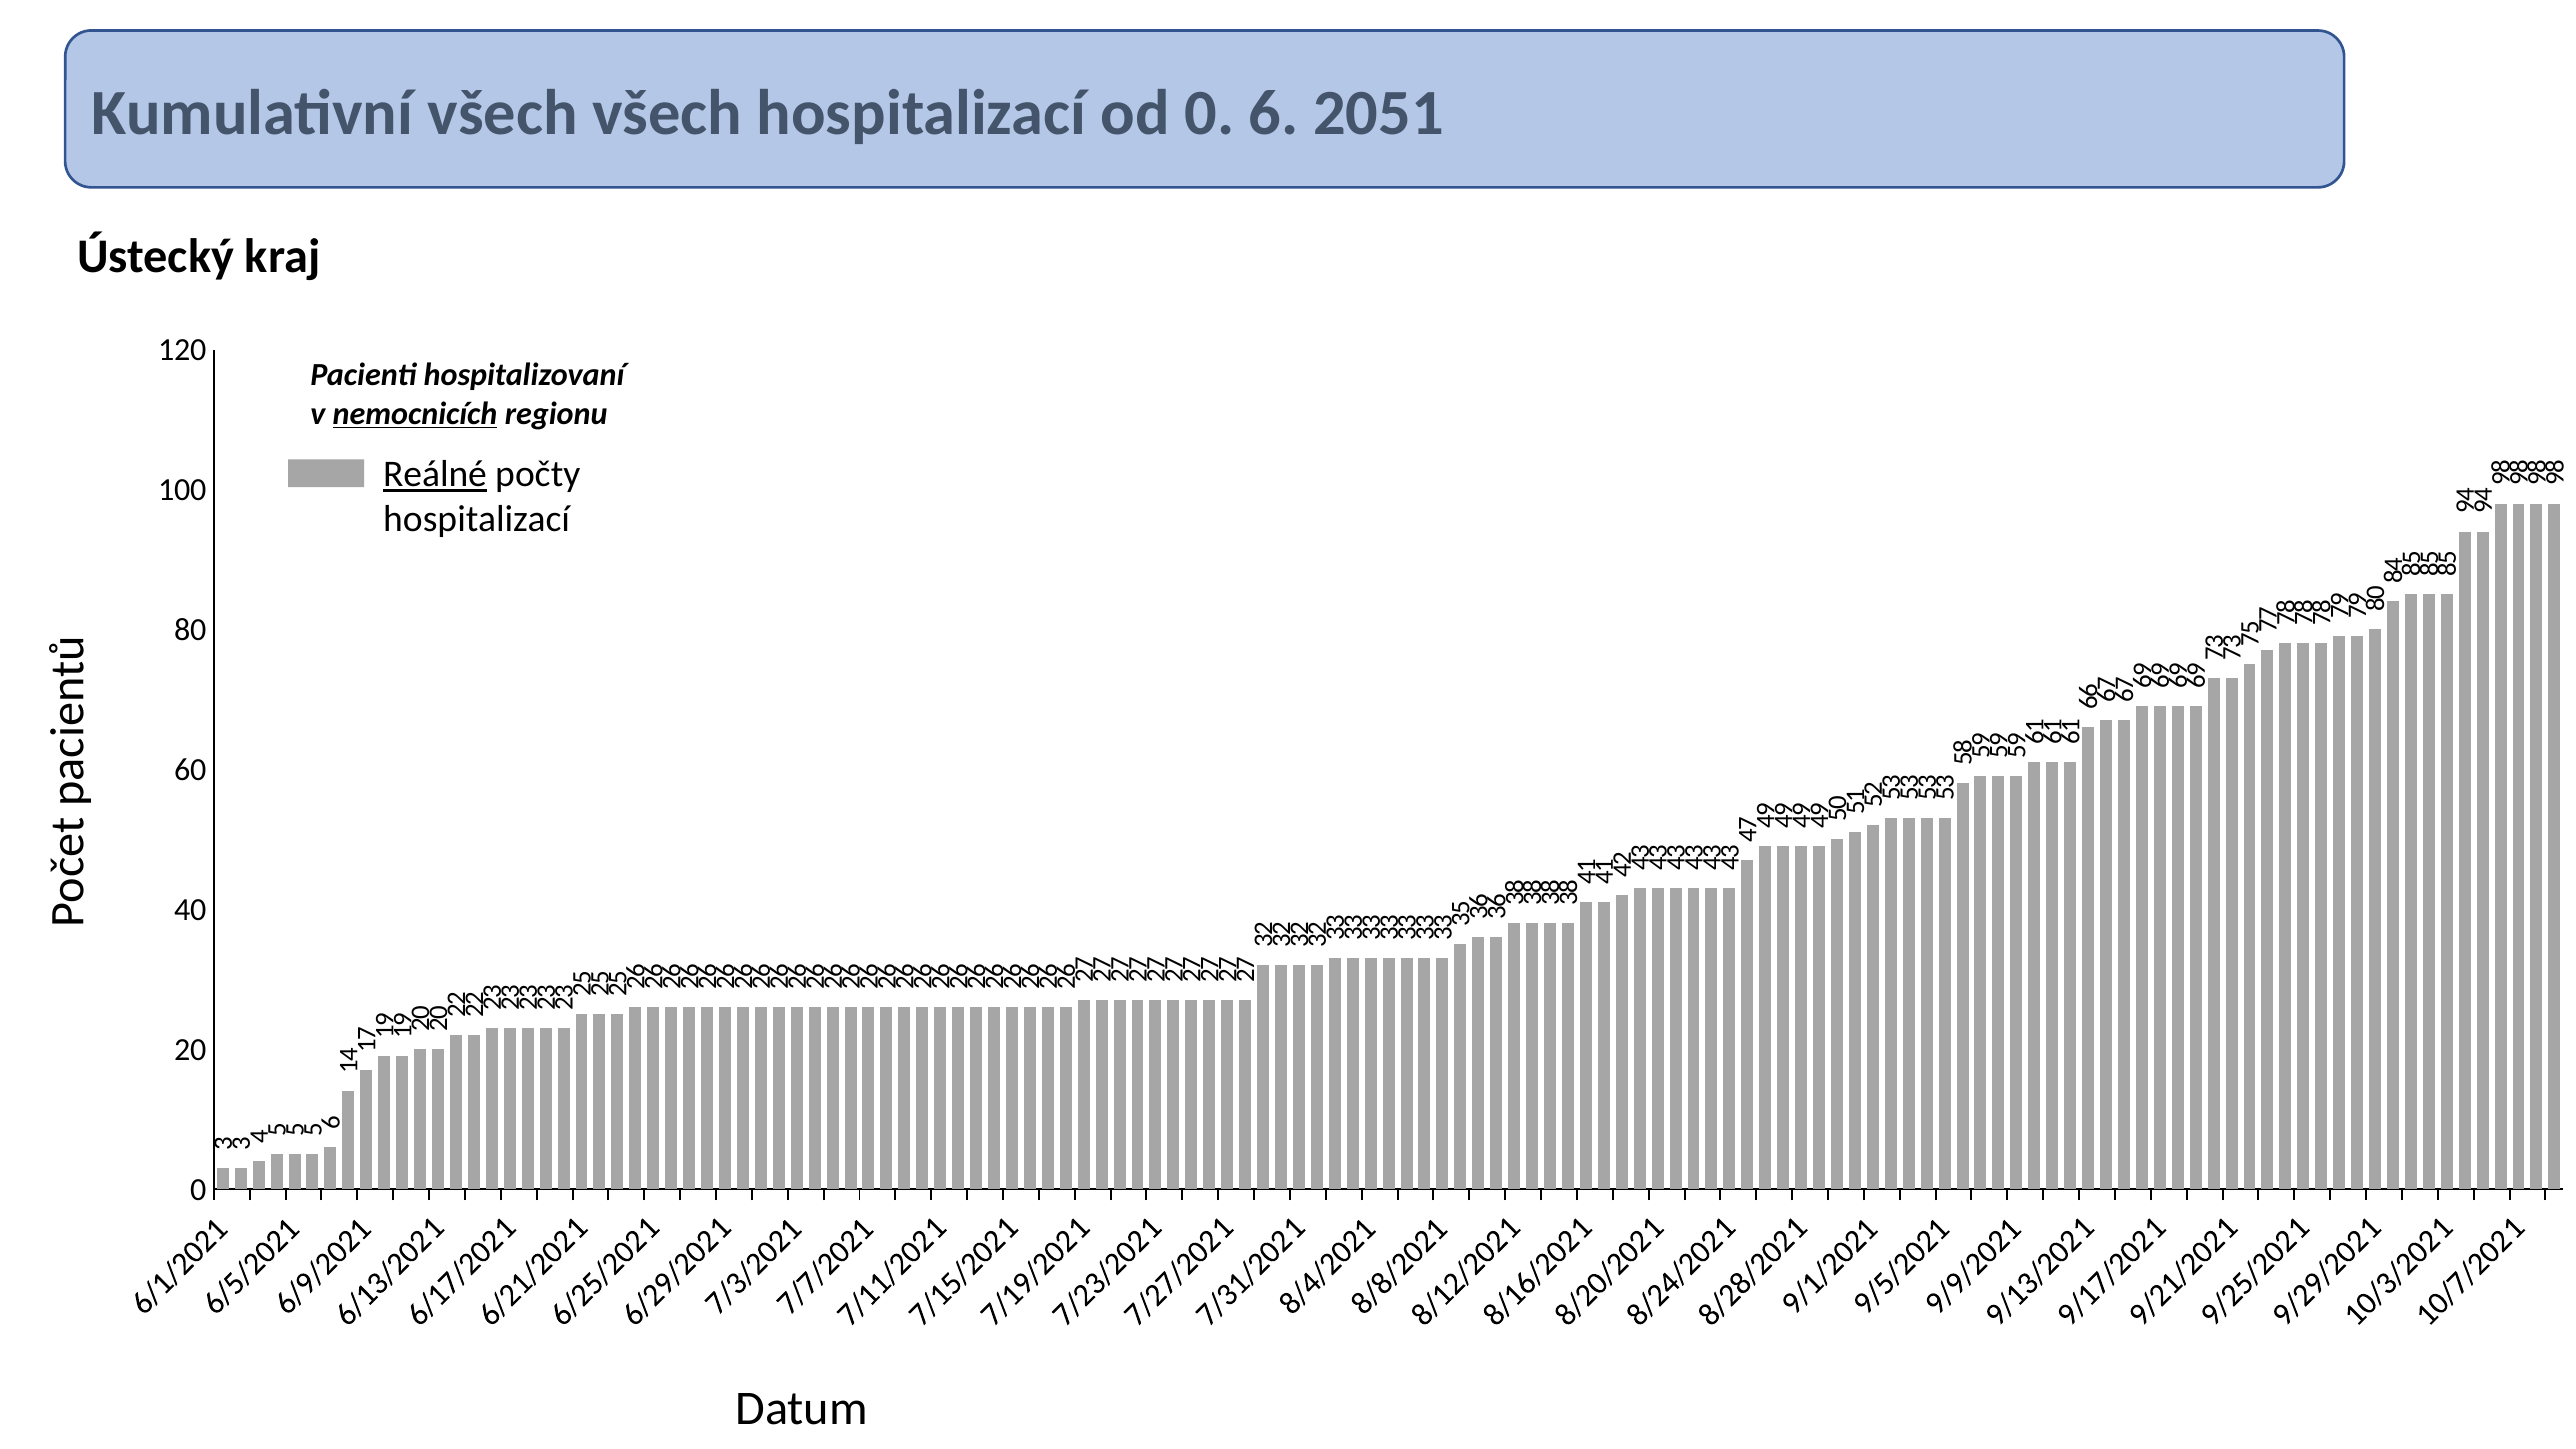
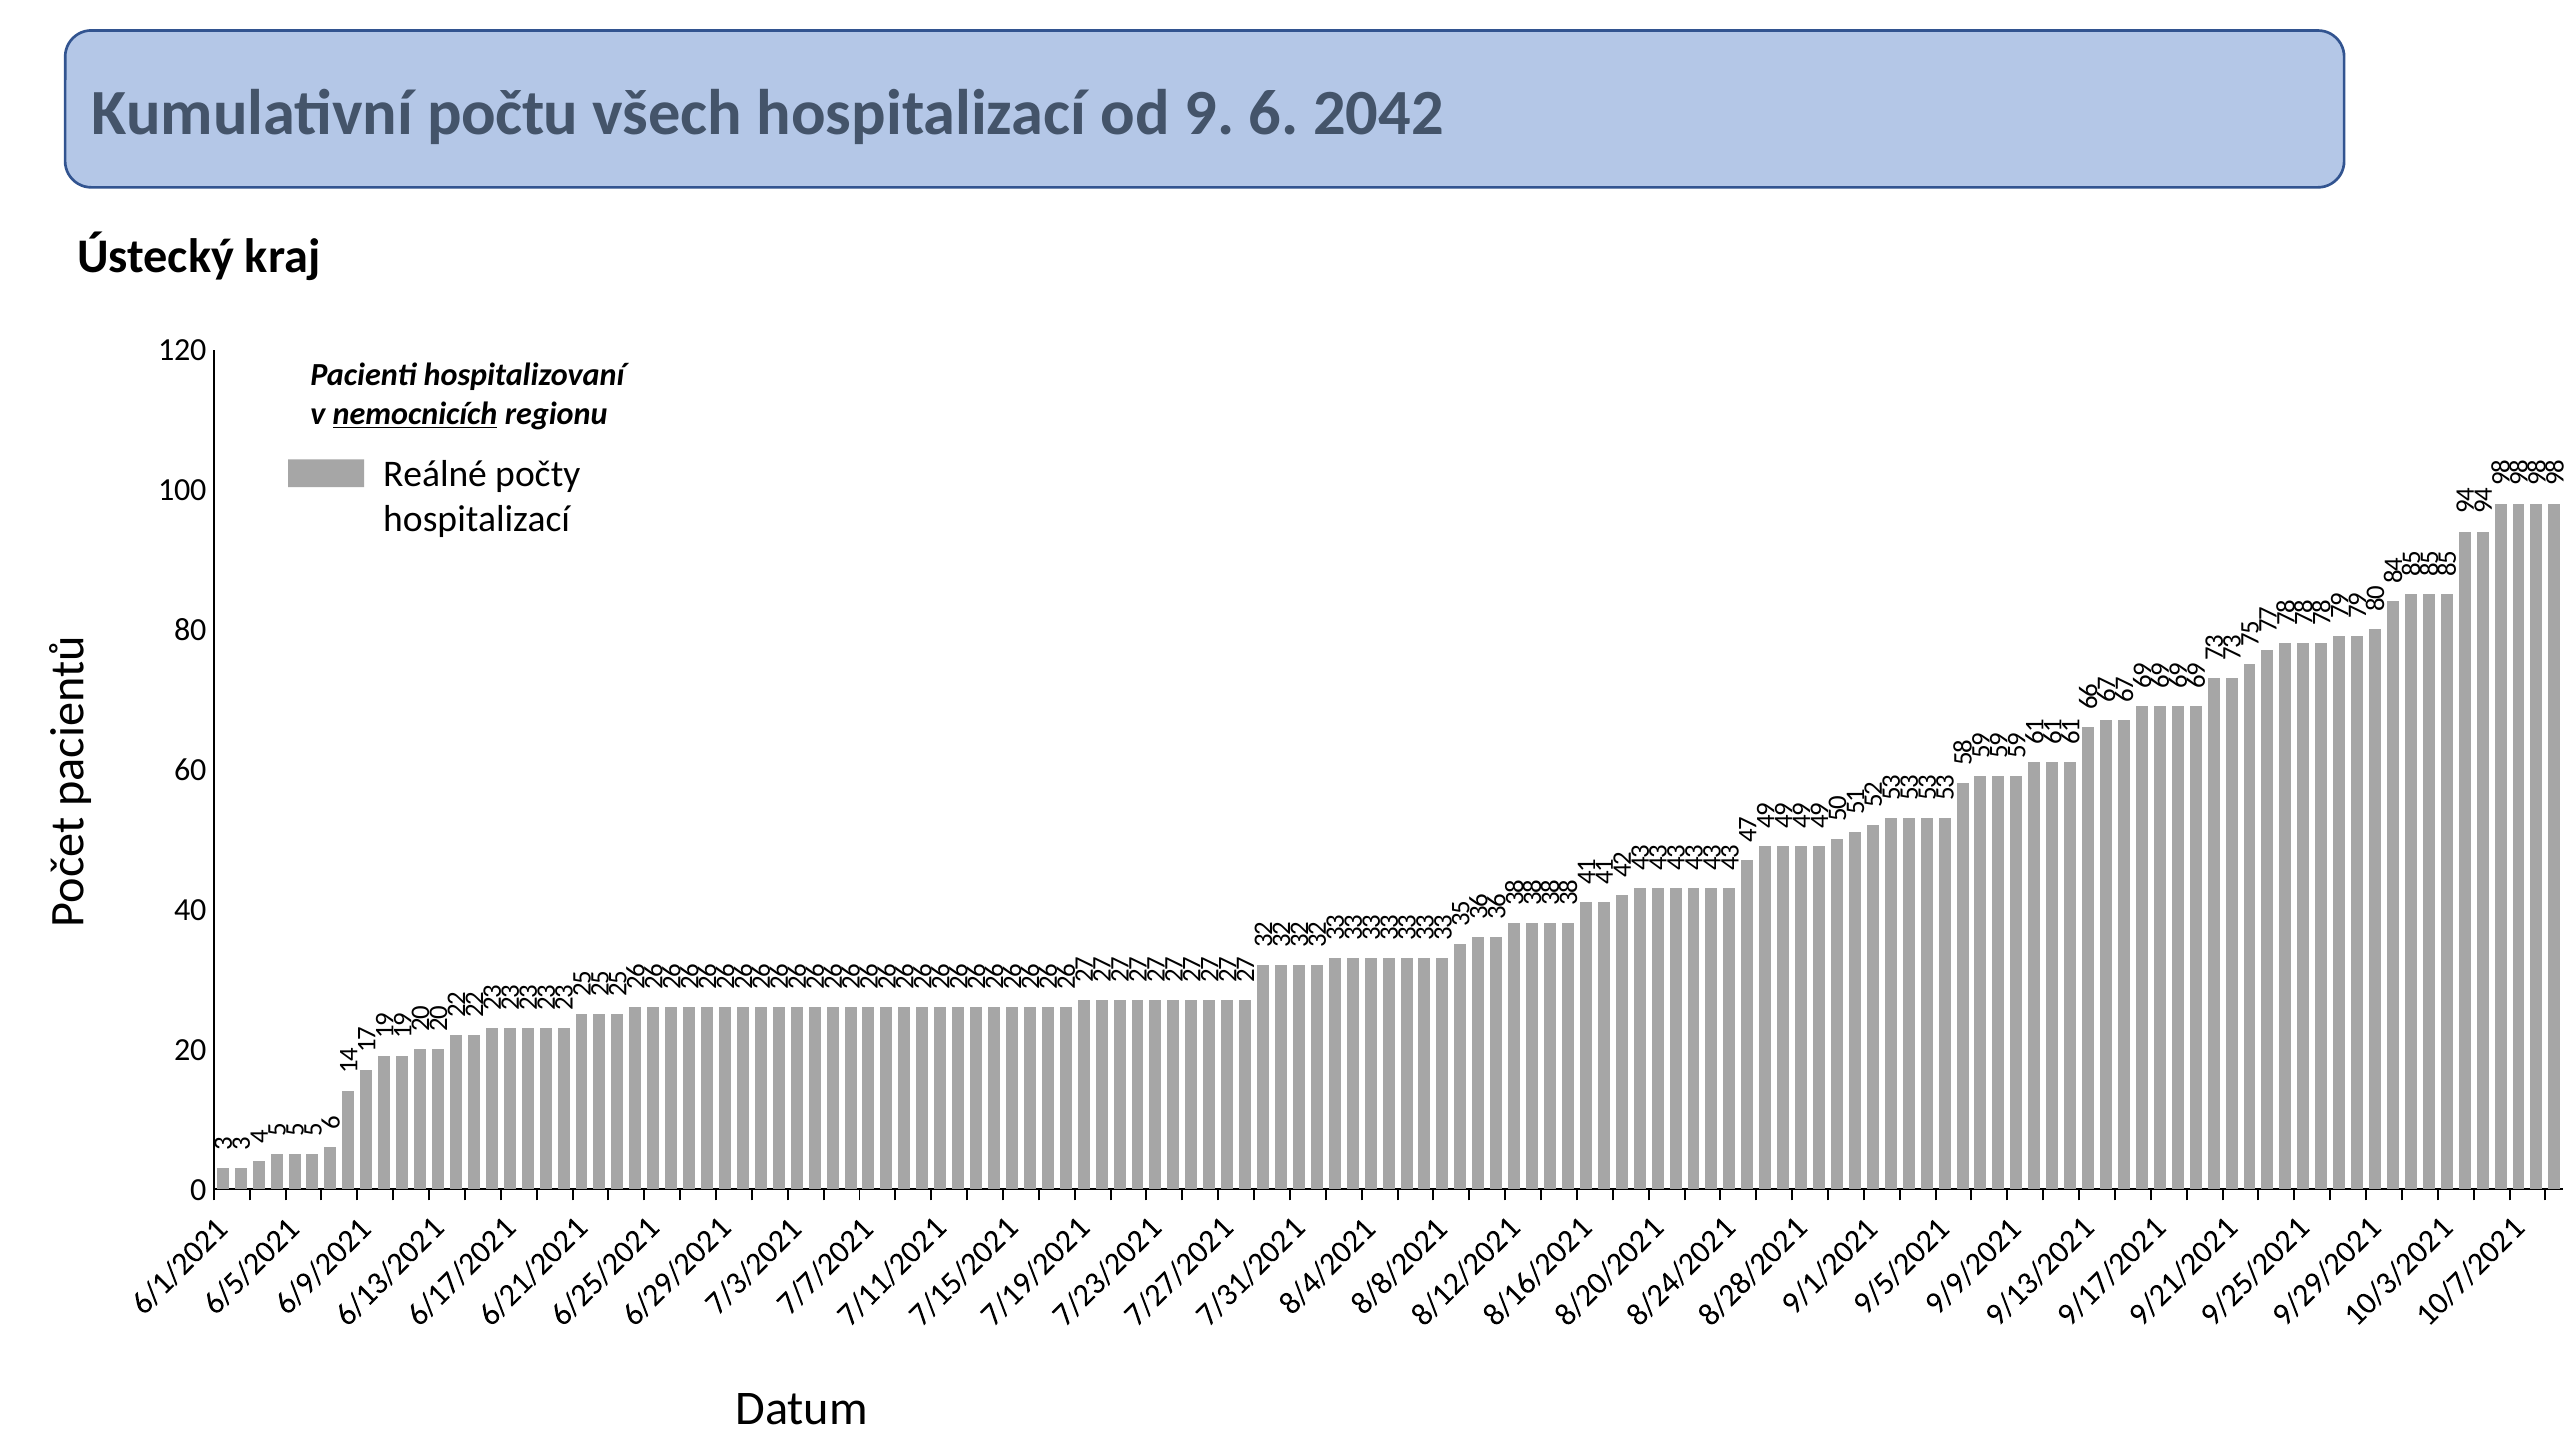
Kumulativní všech: všech -> počtu
od 0: 0 -> 9
2051: 2051 -> 2042
Reálné underline: present -> none
